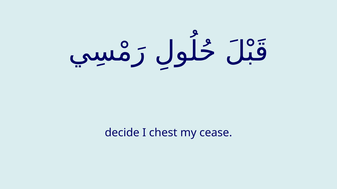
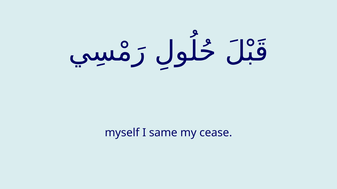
decide: decide -> myself
chest: chest -> same
